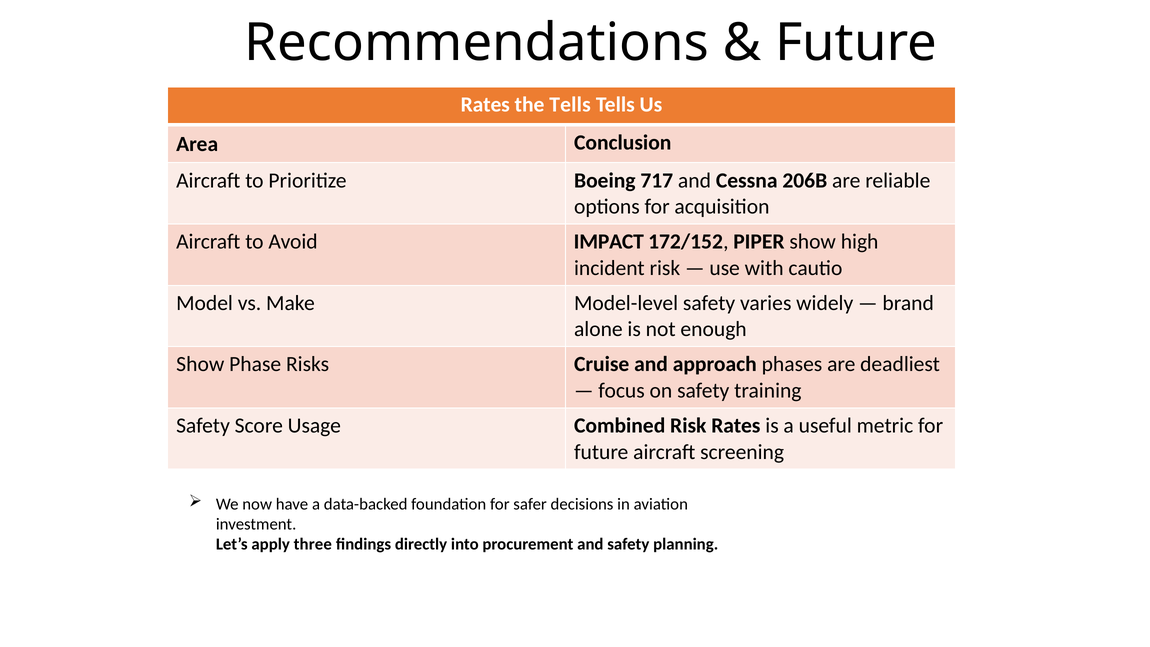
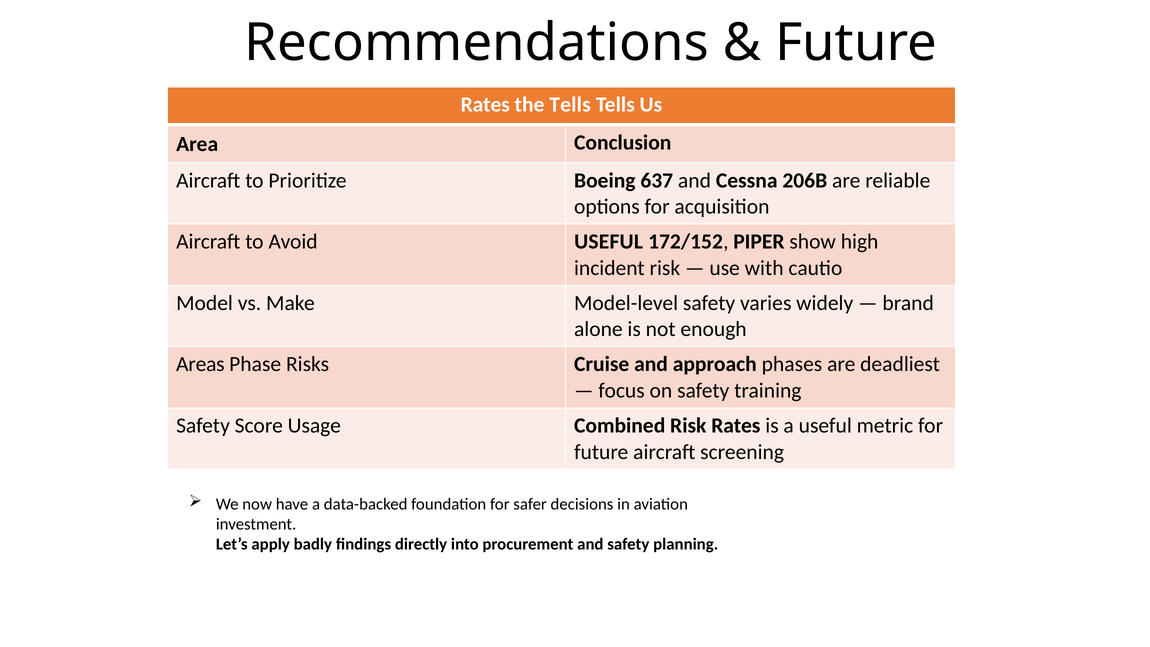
717: 717 -> 637
Avoid IMPACT: IMPACT -> USEFUL
Show at (200, 364): Show -> Areas
three: three -> badly
